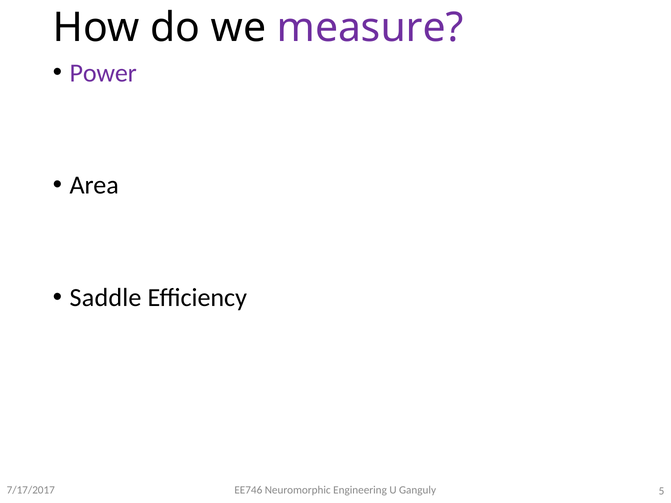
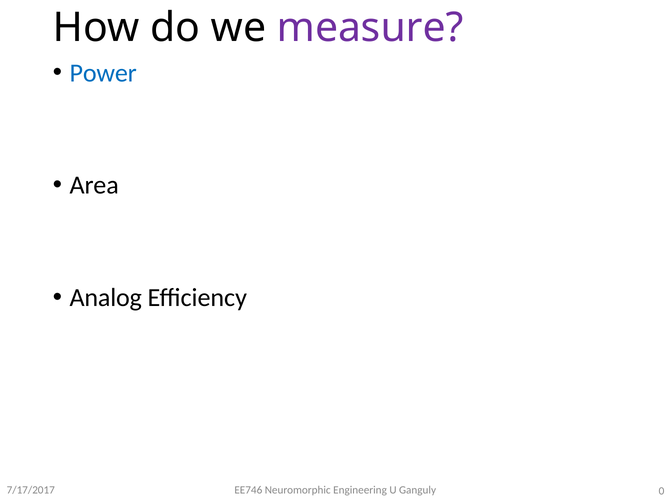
Power colour: purple -> blue
Saddle: Saddle -> Analog
5: 5 -> 0
